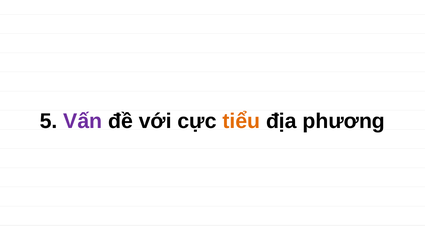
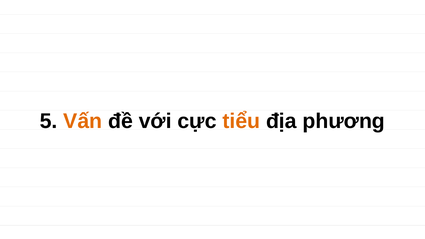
Vấn colour: purple -> orange
